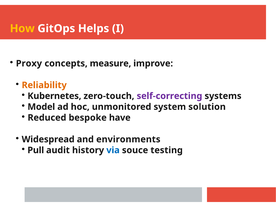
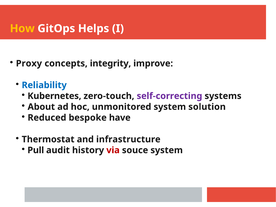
measure: measure -> integrity
Reliability colour: orange -> blue
Model: Model -> About
Widespread: Widespread -> Thermostat
environments: environments -> infrastructure
via colour: blue -> red
souce testing: testing -> system
